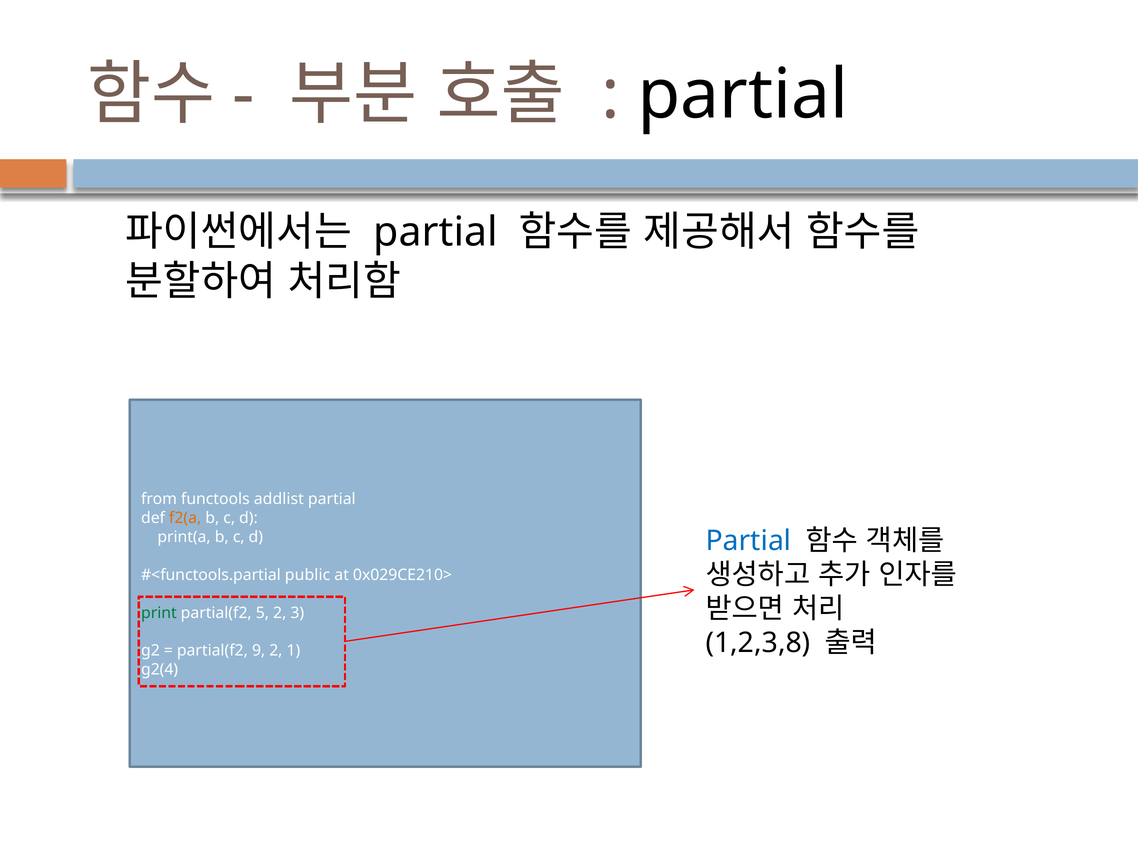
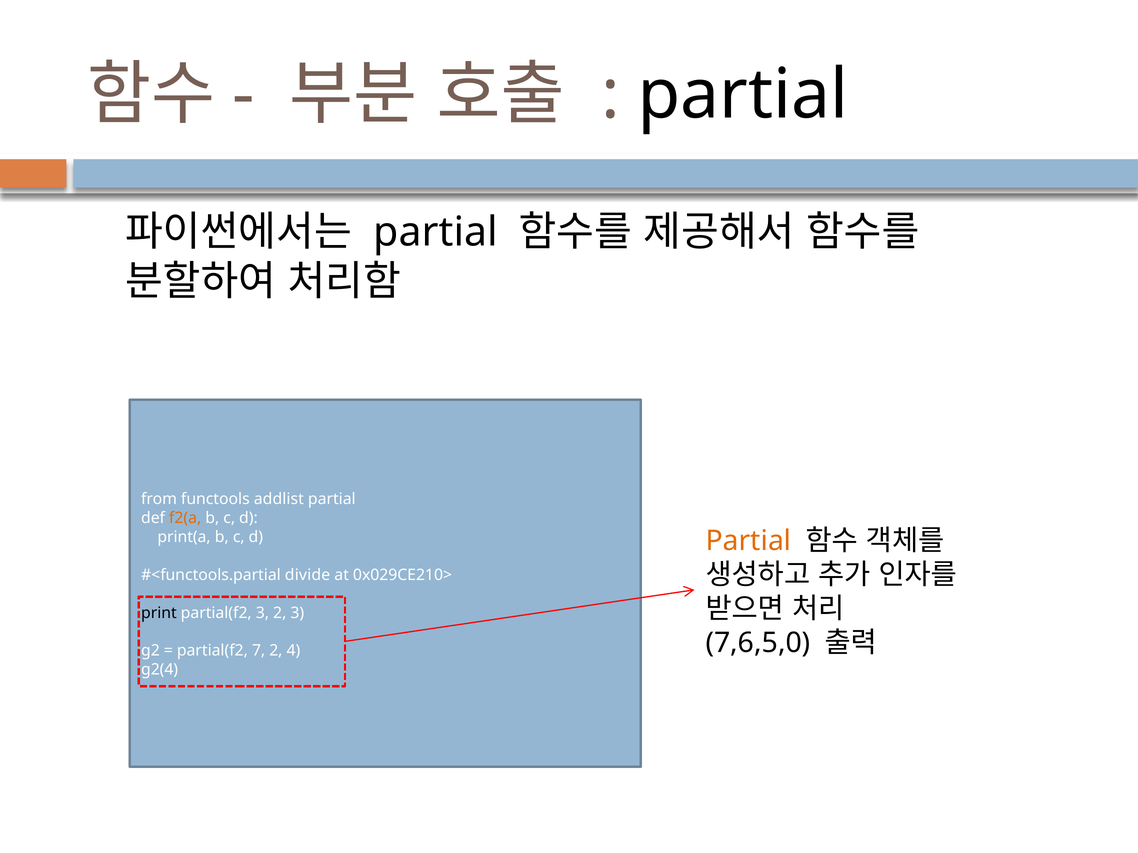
Partial at (748, 541) colour: blue -> orange
public: public -> divide
print colour: green -> black
partial(f2 5: 5 -> 3
1,2,3,8: 1,2,3,8 -> 7,6,5,0
9: 9 -> 7
1: 1 -> 4
